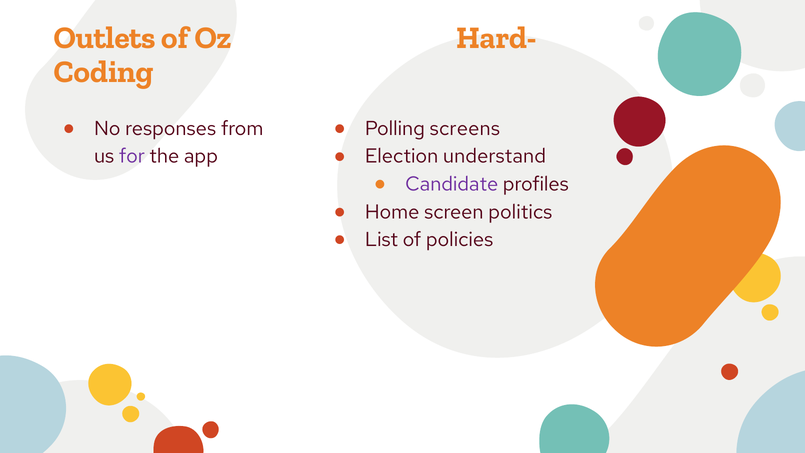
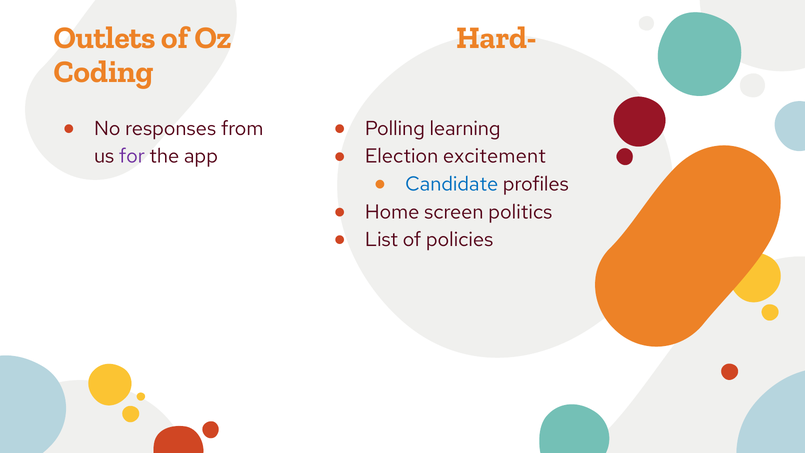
screens: screens -> learning
understand: understand -> excitement
Candidate colour: purple -> blue
